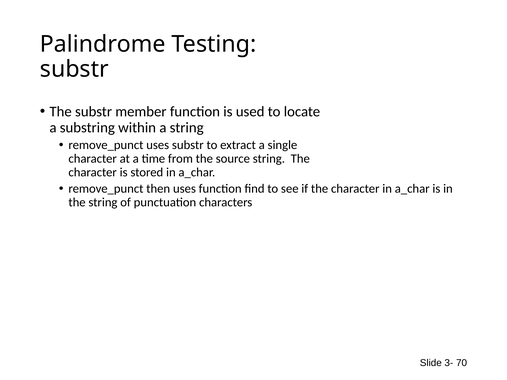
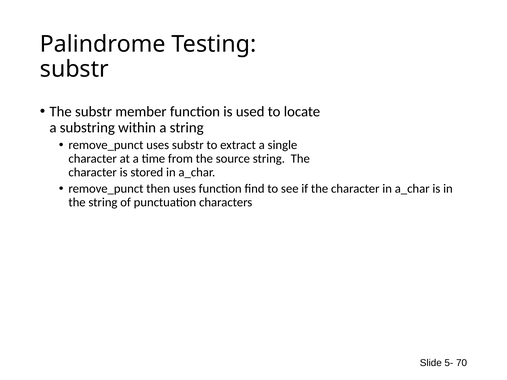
3-: 3- -> 5-
